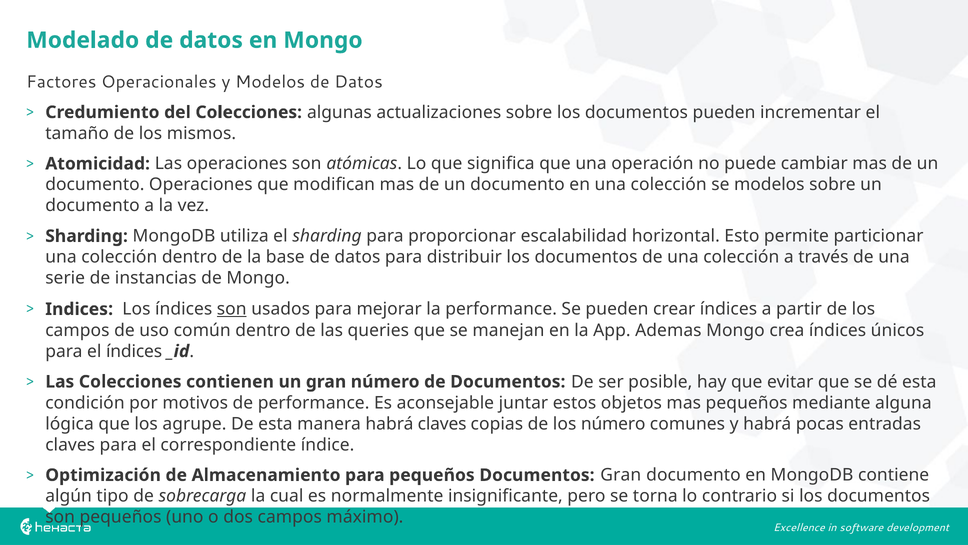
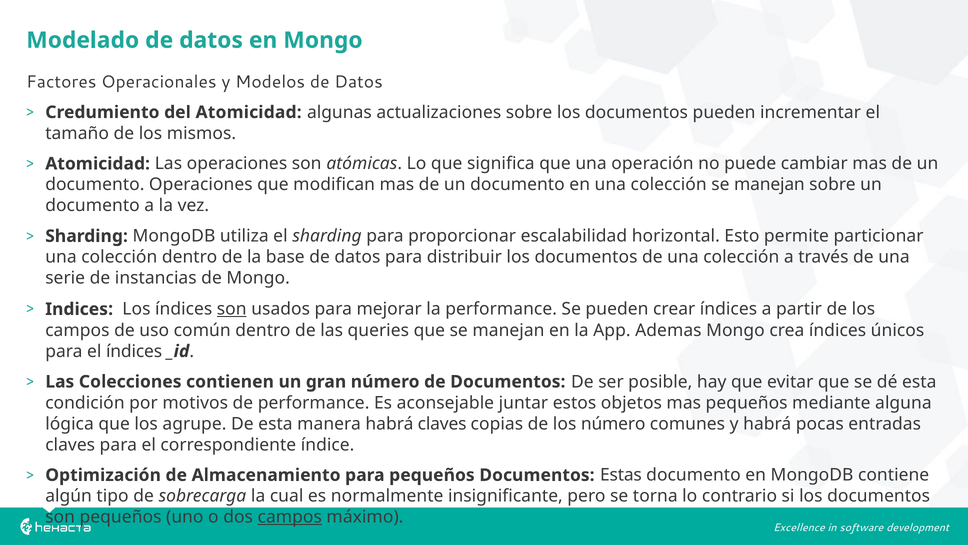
del Colecciones: Colecciones -> Atomicidad
colección se modelos: modelos -> manejan
Documentos Gran: Gran -> Estas
campos at (290, 517) underline: none -> present
